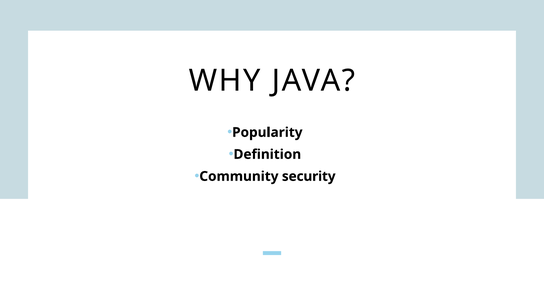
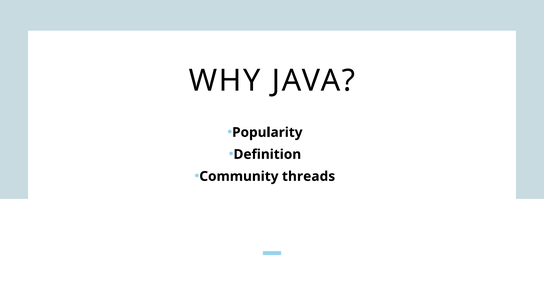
security: security -> threads
